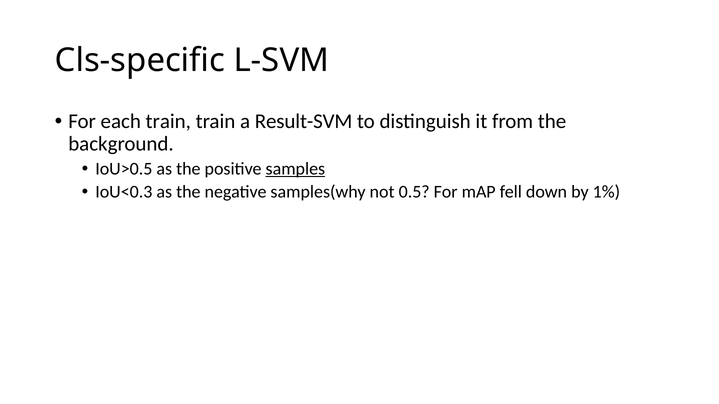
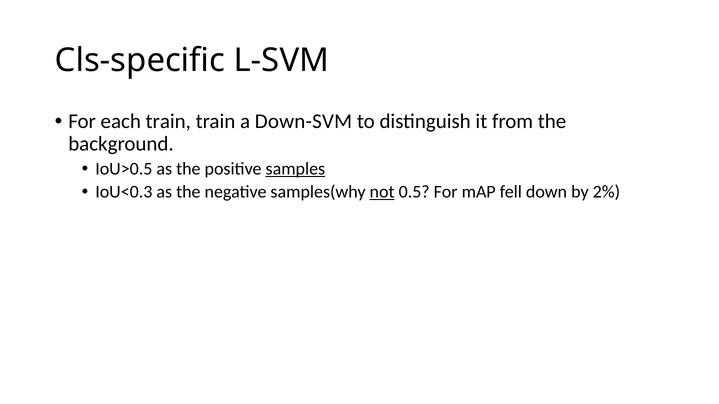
Result-SVM: Result-SVM -> Down-SVM
not underline: none -> present
1%: 1% -> 2%
